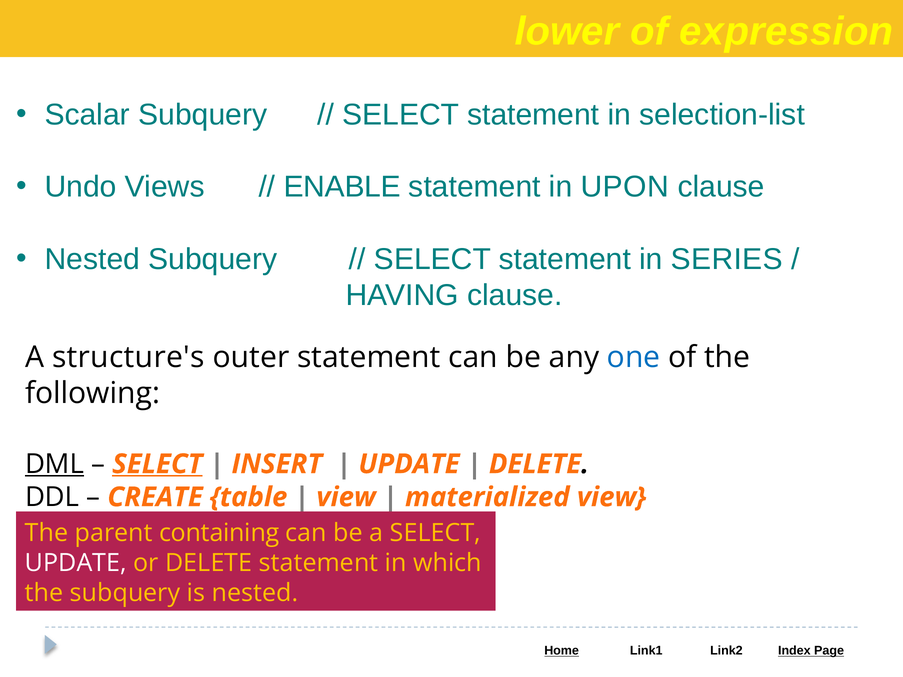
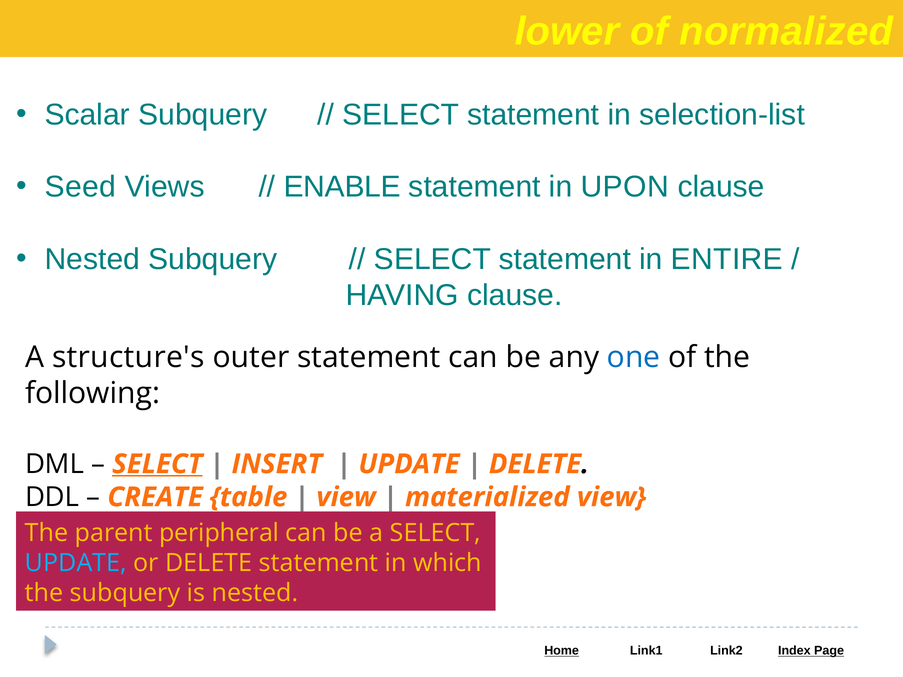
expression: expression -> normalized
Undo: Undo -> Seed
SERIES: SERIES -> ENTIRE
DML underline: present -> none
containing: containing -> peripheral
UPDATE at (76, 563) colour: white -> light blue
